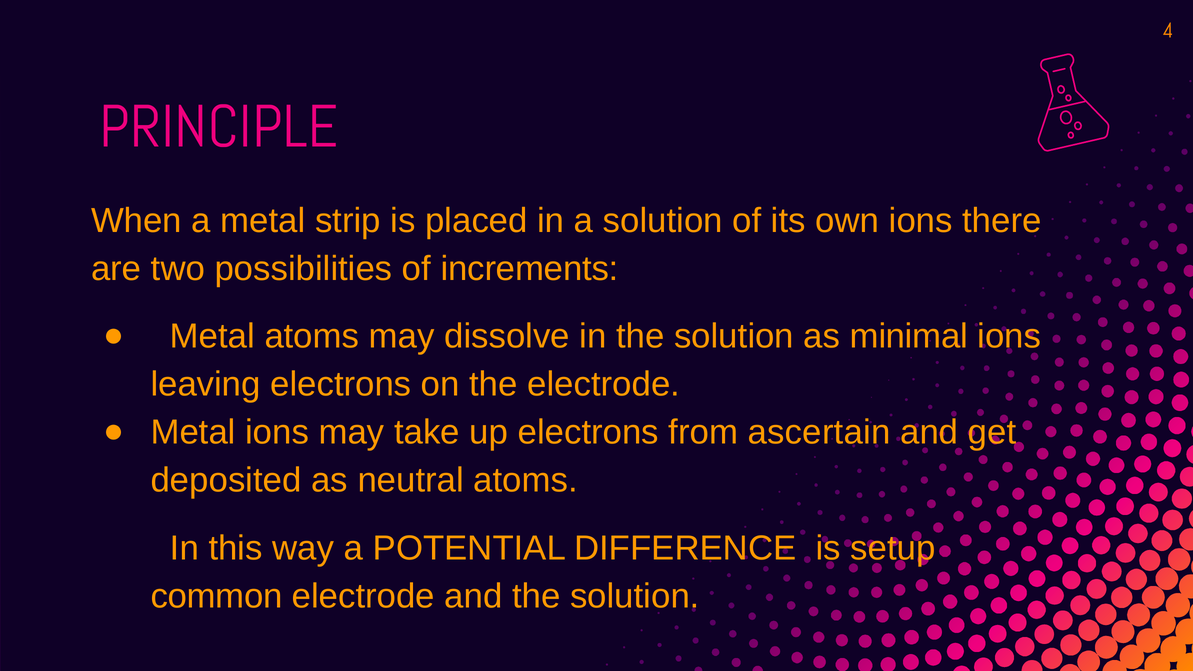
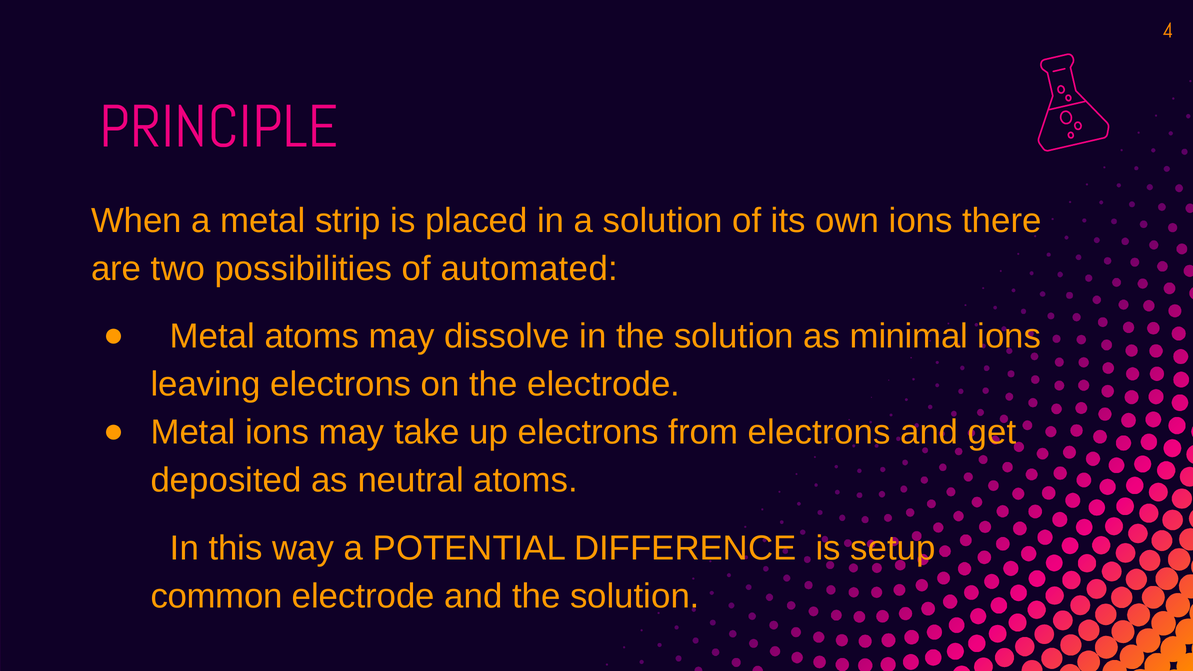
increments: increments -> automated
from ascertain: ascertain -> electrons
